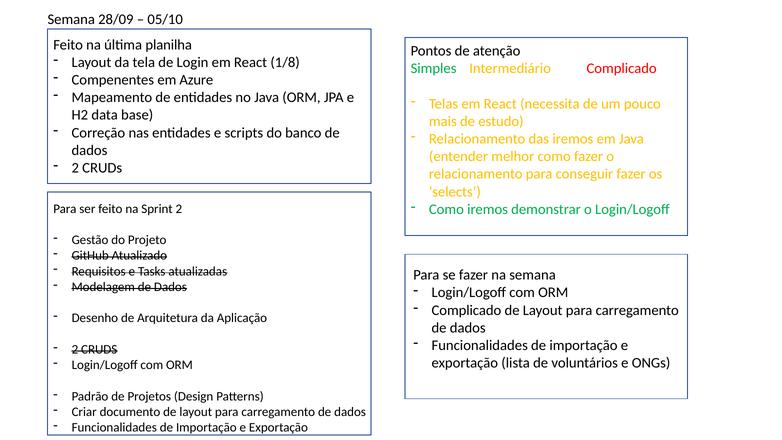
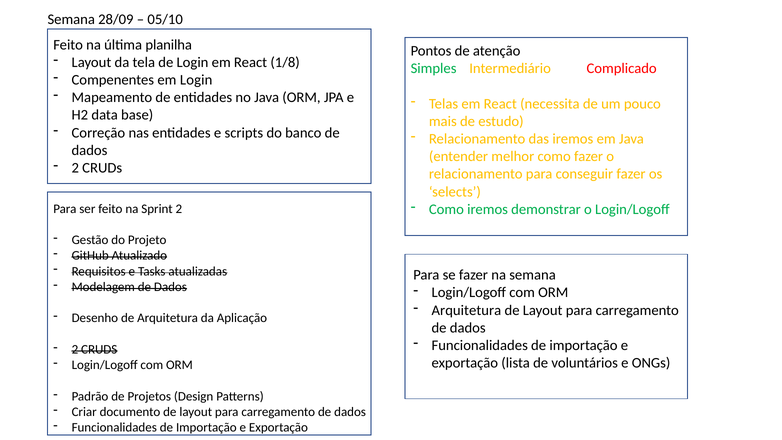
em Azure: Azure -> Login
Complicado at (466, 310): Complicado -> Arquitetura
